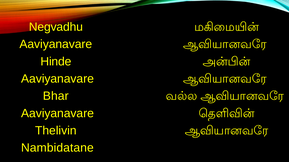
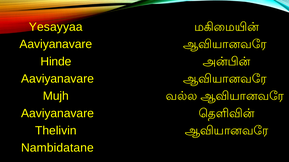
Negvadhu: Negvadhu -> Yesayyaa
Bhar: Bhar -> Mujh
